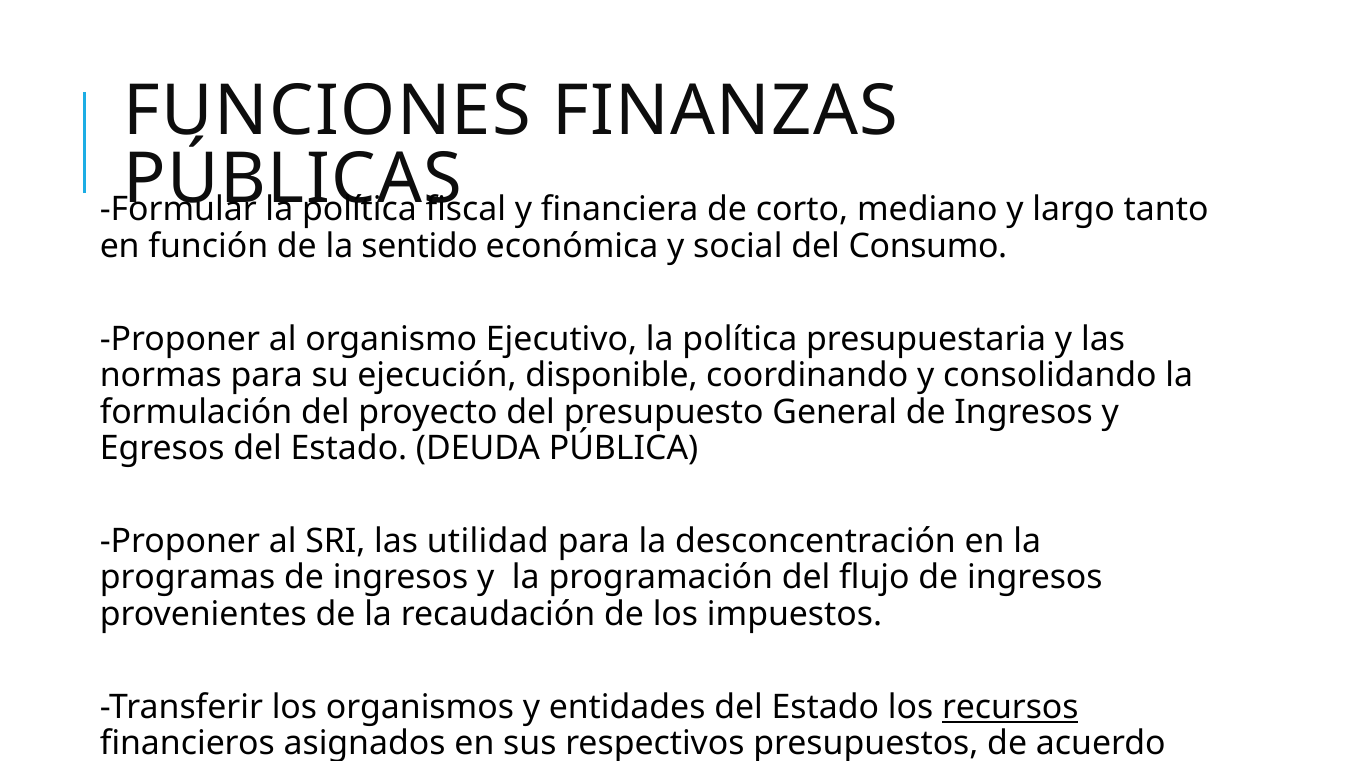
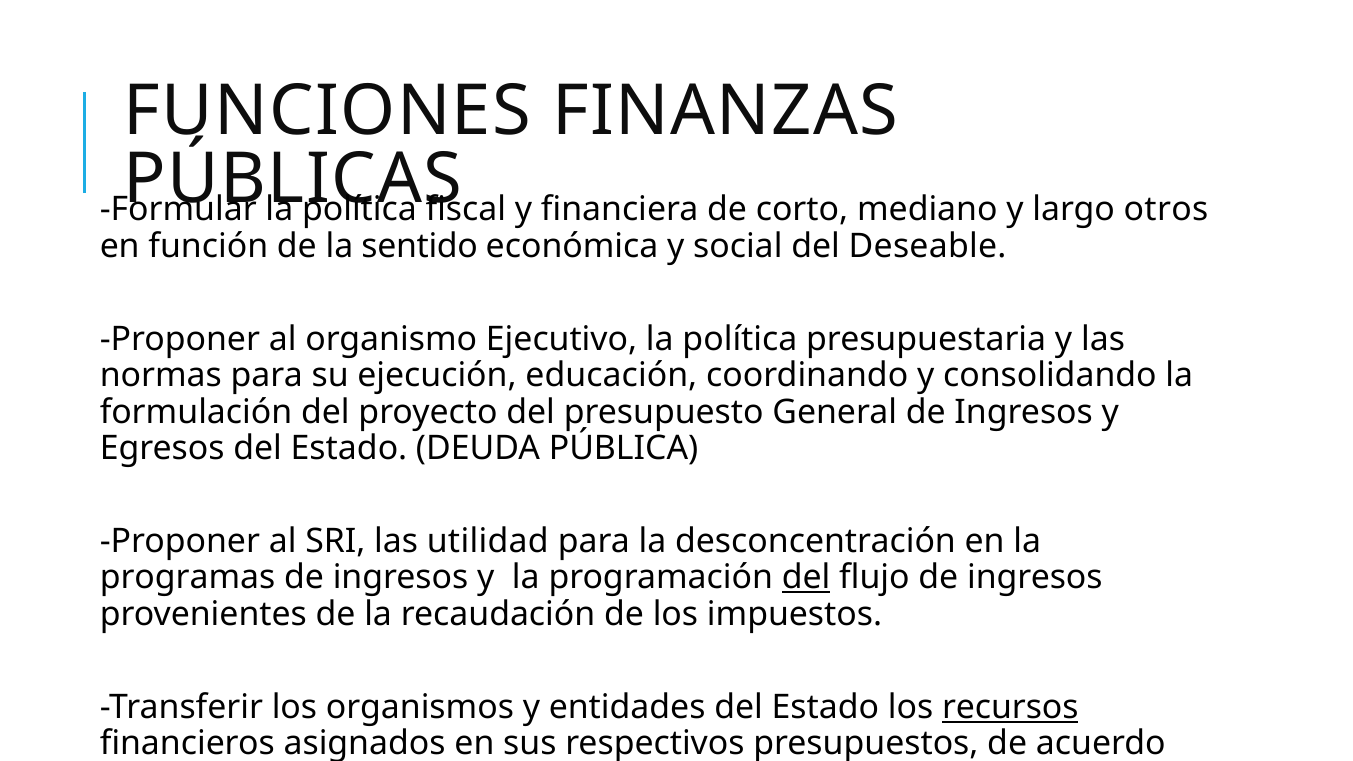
tanto: tanto -> otros
Consumo: Consumo -> Deseable
disponible: disponible -> educación
del at (806, 578) underline: none -> present
